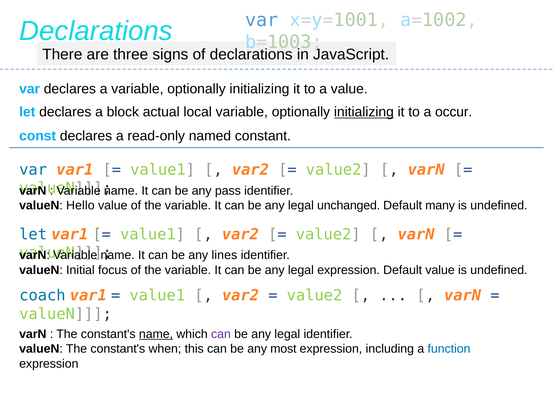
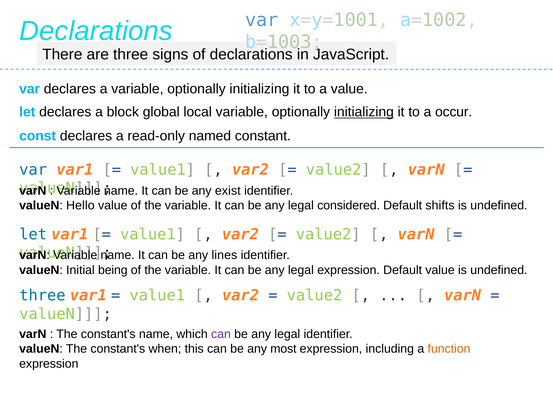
actual: actual -> global
pass: pass -> exist
unchanged: unchanged -> considered
many: many -> shifts
focus: focus -> being
coach at (42, 295): coach -> three
name at (156, 334) underline: present -> none
function colour: blue -> orange
